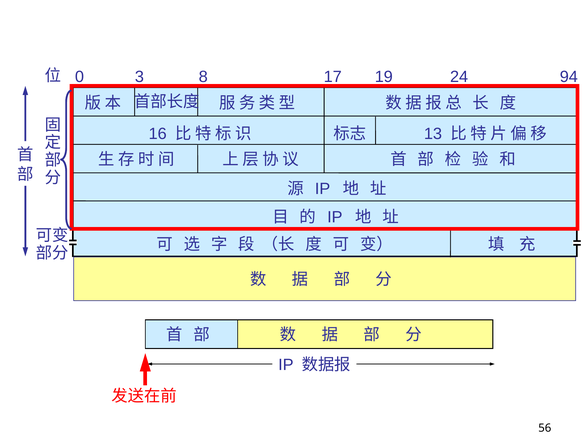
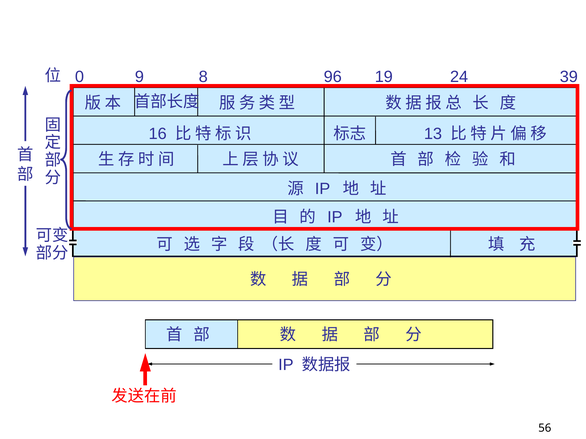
3: 3 -> 9
17: 17 -> 96
94: 94 -> 39
